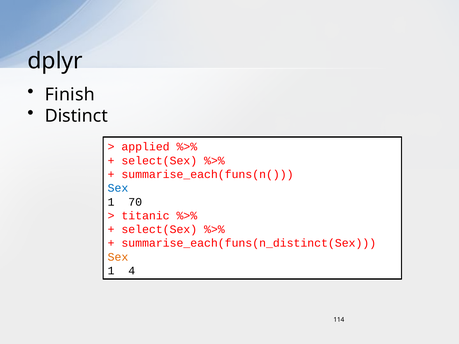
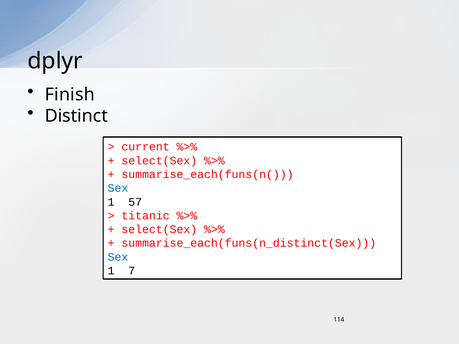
applied: applied -> current
70: 70 -> 57
Sex at (118, 257) colour: orange -> blue
4: 4 -> 7
